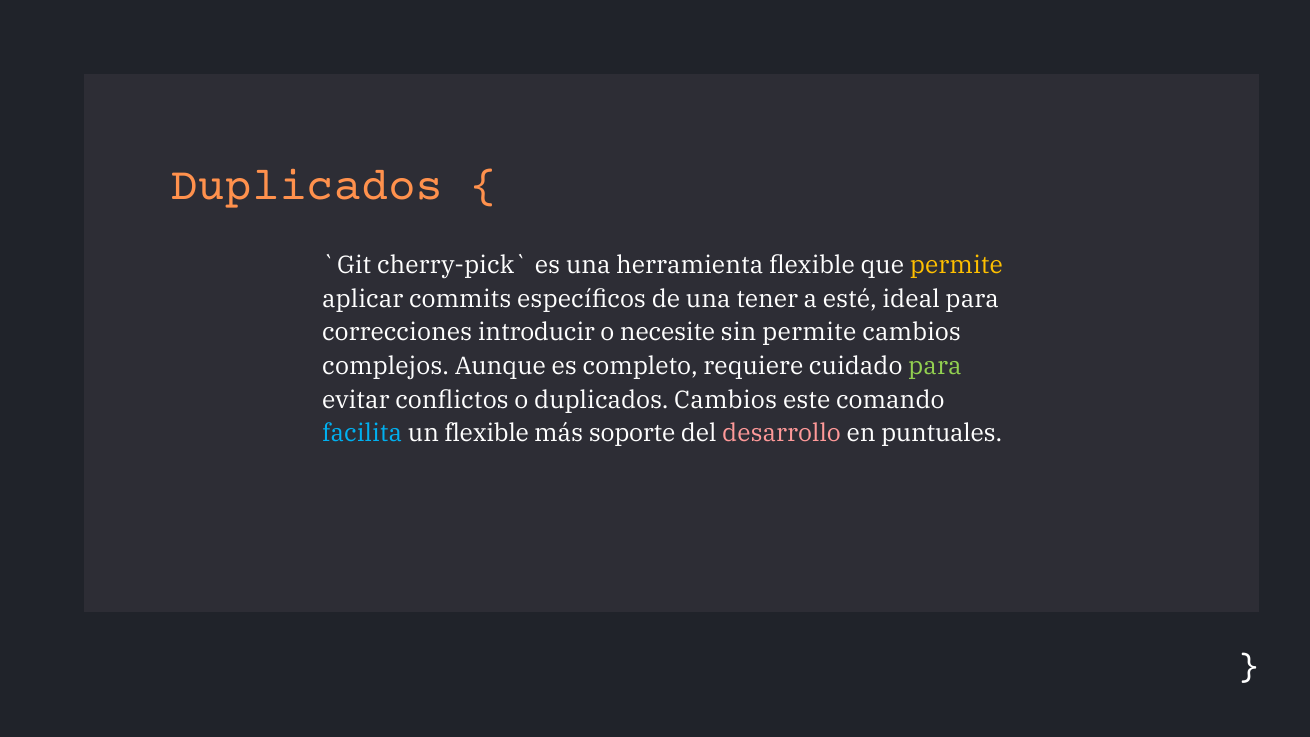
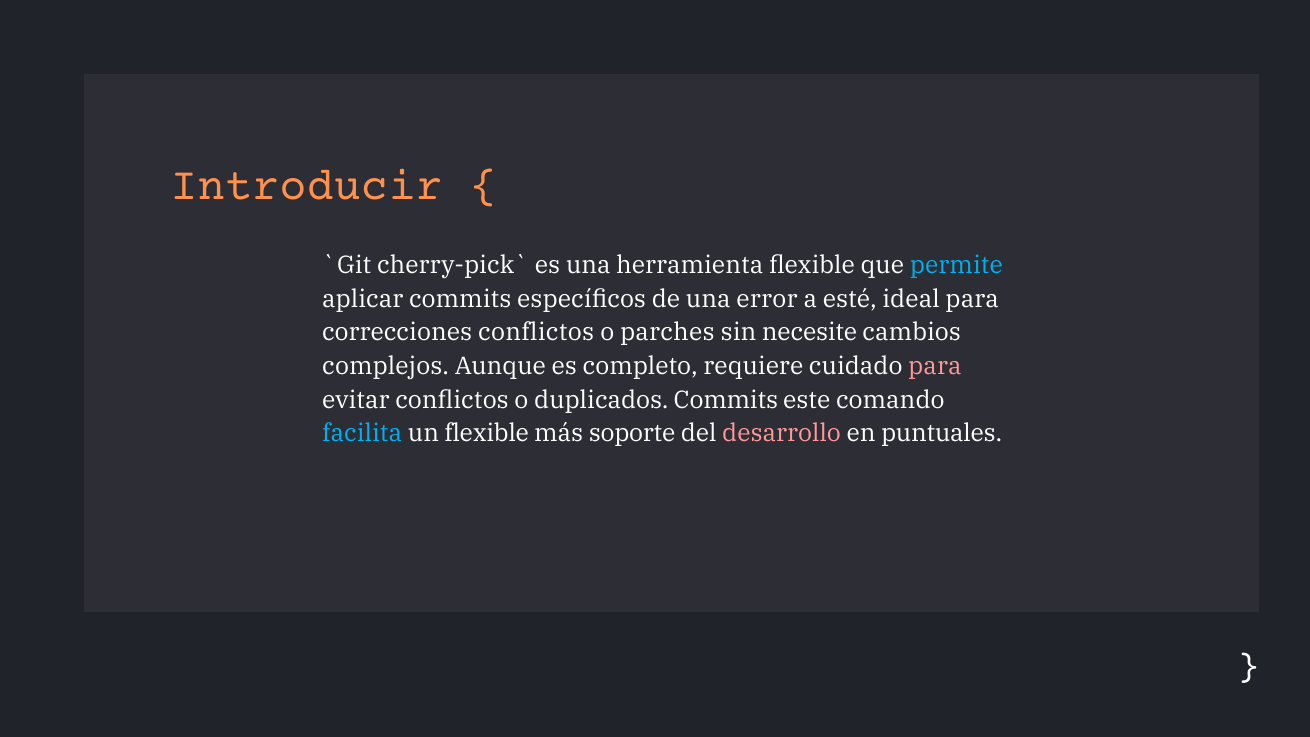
Duplicados at (307, 185): Duplicados -> Introducir
permite at (956, 265) colour: yellow -> light blue
tener: tener -> error
correcciones introducir: introducir -> conflictos
necesite: necesite -> parches
sin permite: permite -> necesite
para at (935, 366) colour: light green -> pink
duplicados Cambios: Cambios -> Commits
